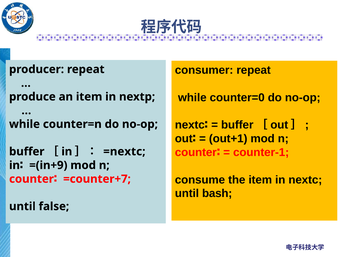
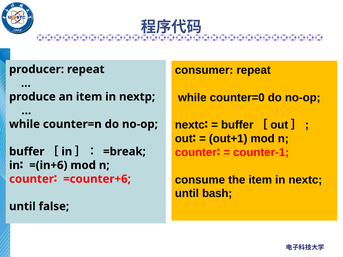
=nextc: =nextc -> =break
=(in+9: =(in+9 -> =(in+6
=counter+7: =counter+7 -> =counter+6
